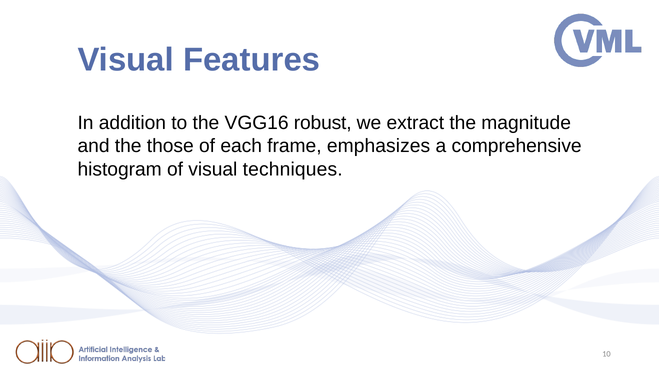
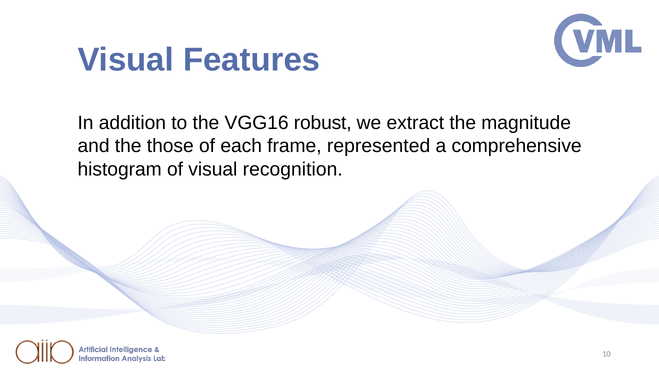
emphasizes: emphasizes -> represented
techniques: techniques -> recognition
